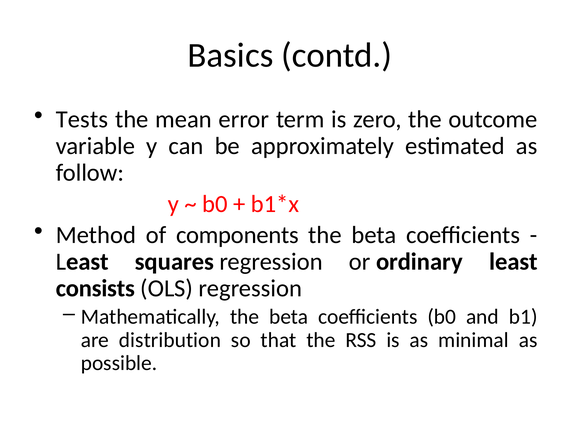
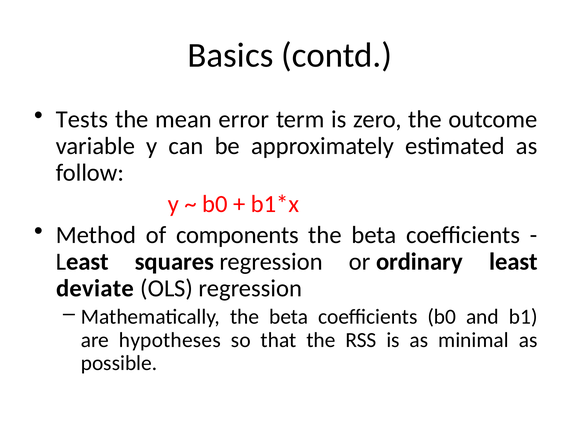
consists: consists -> deviate
distribution: distribution -> hypotheses
